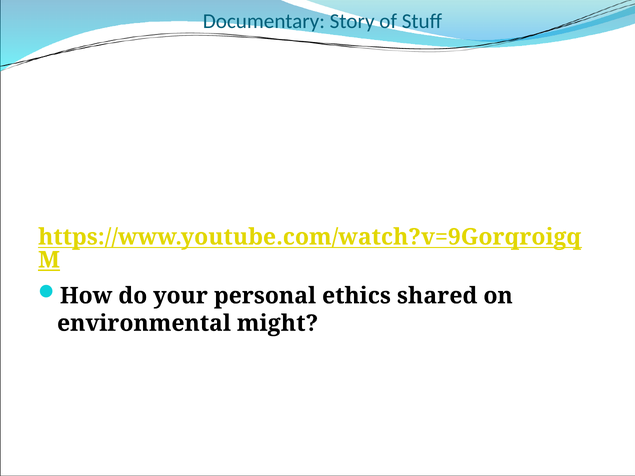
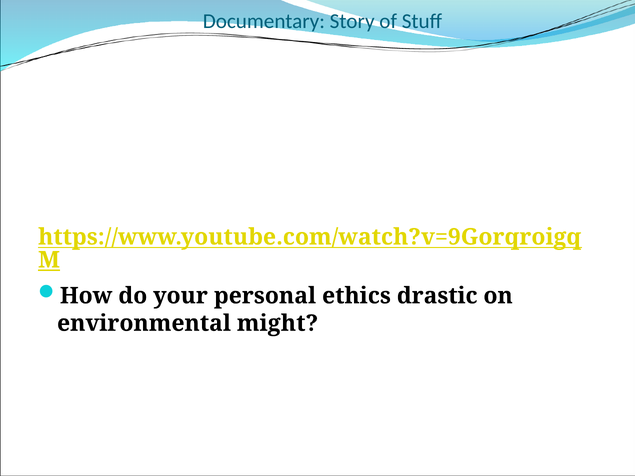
shared: shared -> drastic
